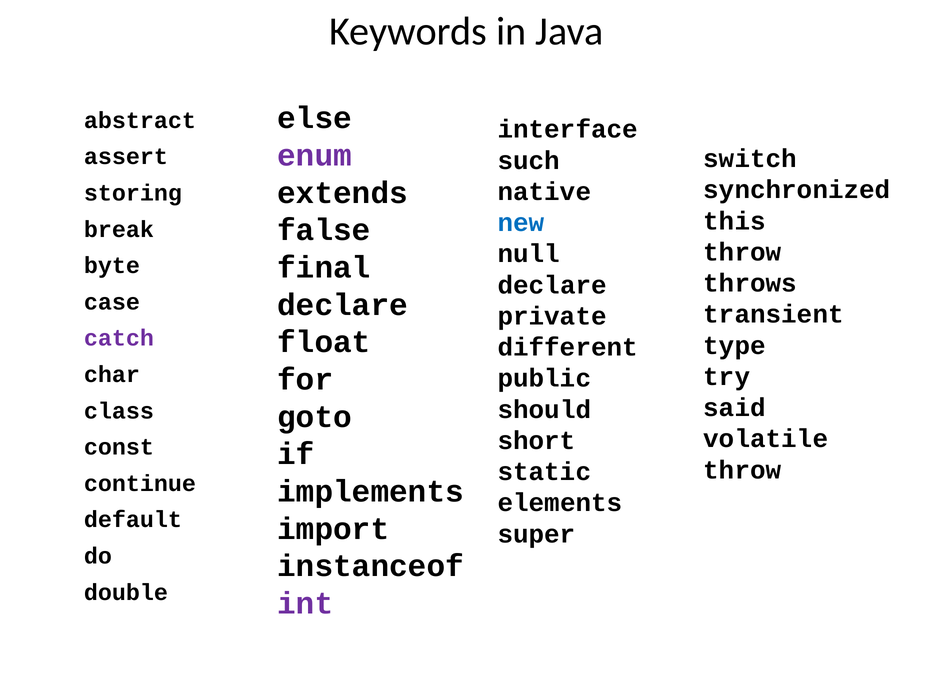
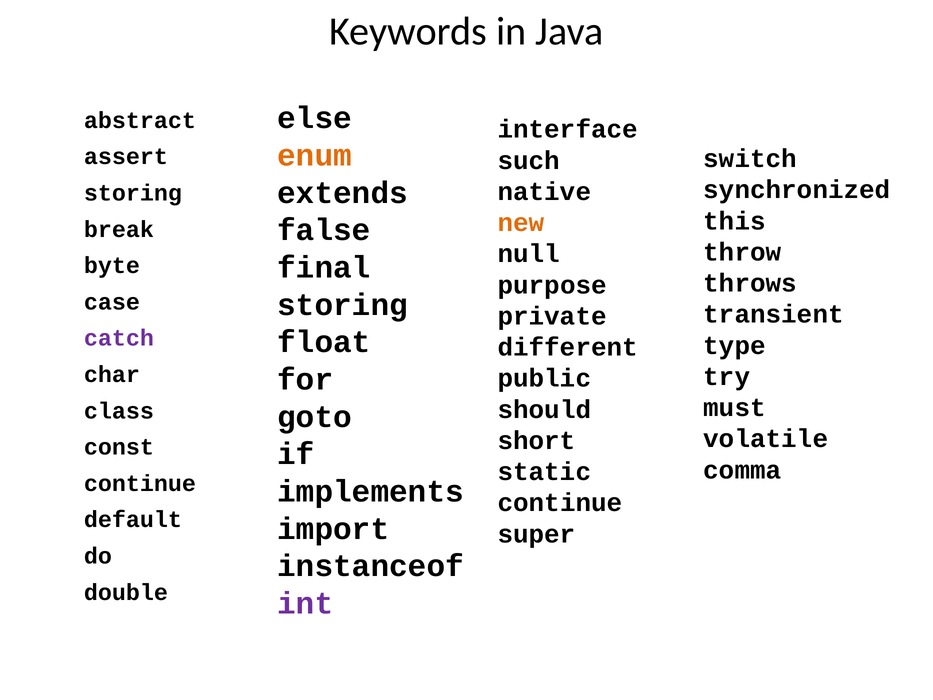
enum colour: purple -> orange
new colour: blue -> orange
declare at (552, 285): declare -> purpose
declare at (343, 305): declare -> storing
said: said -> must
throw at (742, 470): throw -> comma
elements at (560, 503): elements -> continue
